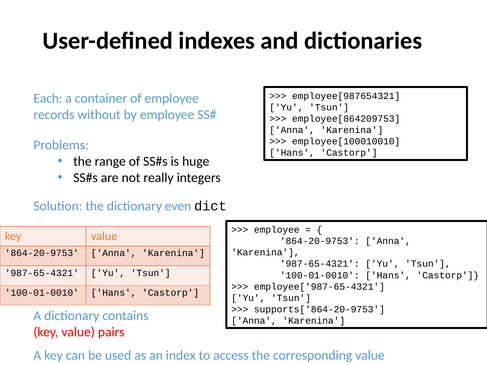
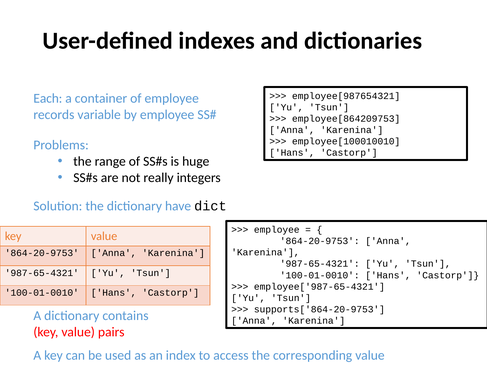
without: without -> variable
even: even -> have
